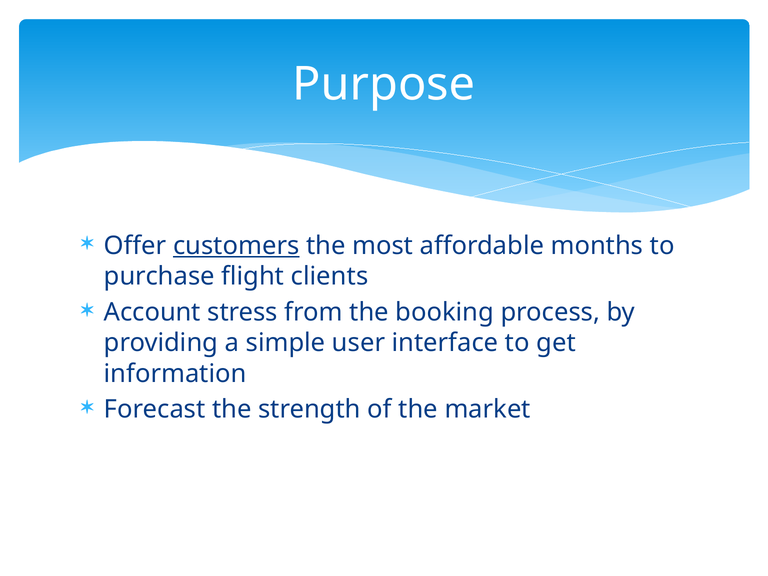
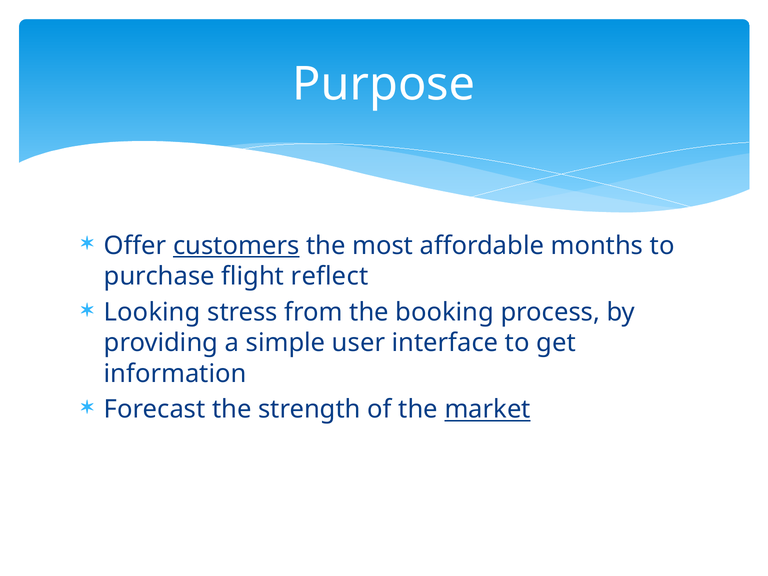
clients: clients -> reflect
Account: Account -> Looking
market underline: none -> present
